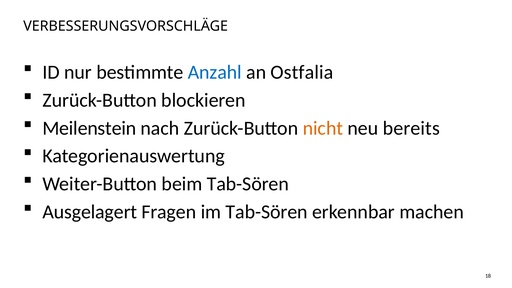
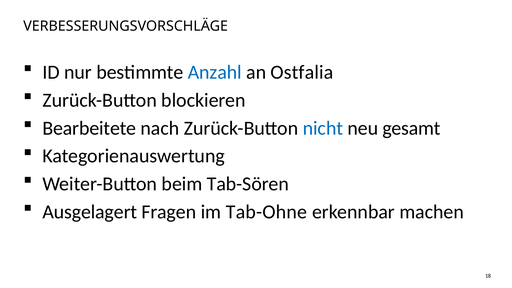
Meilenstein: Meilenstein -> Bearbeitete
nicht colour: orange -> blue
bereits: bereits -> gesamt
im Tab-Sören: Tab-Sören -> Tab-Ohne
